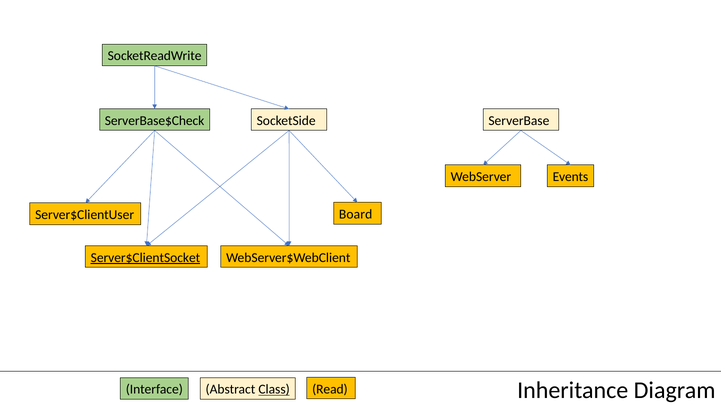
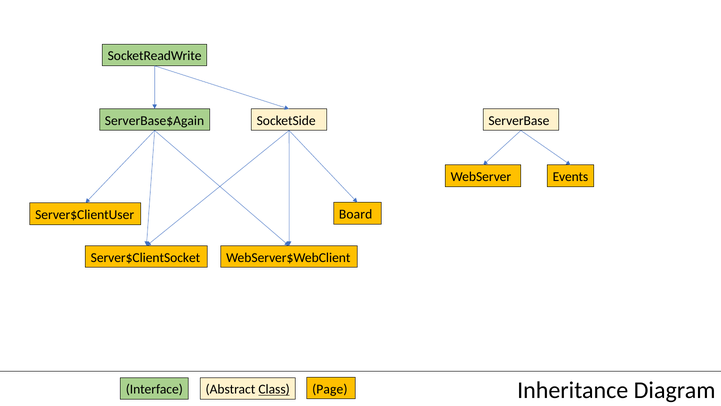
ServerBase$Check: ServerBase$Check -> ServerBase$Again
Server$ClientSocket underline: present -> none
Read: Read -> Page
